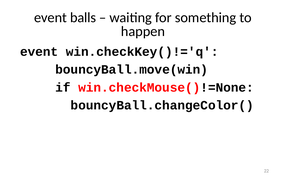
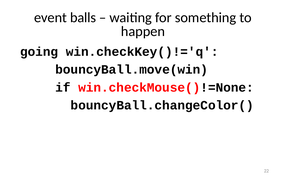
event at (39, 52): event -> going
